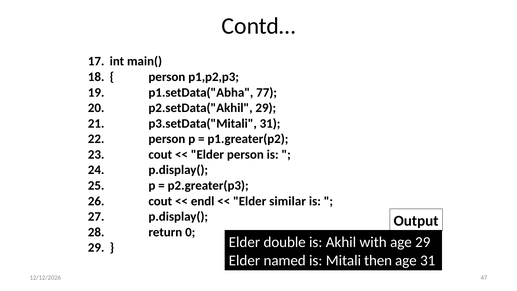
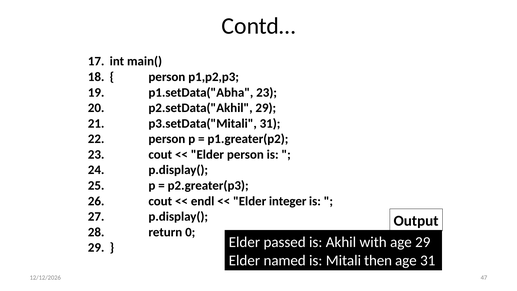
p1.setData("Abha 77: 77 -> 23
similar: similar -> integer
double: double -> passed
